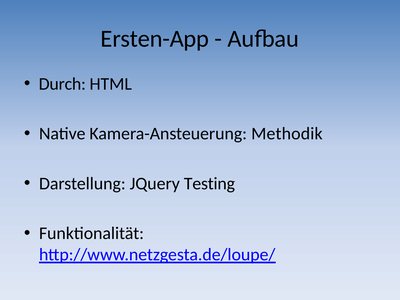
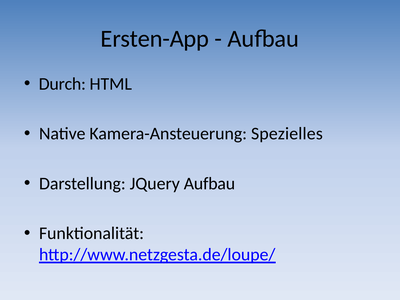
Methodik: Methodik -> Spezielles
JQuery Testing: Testing -> Aufbau
